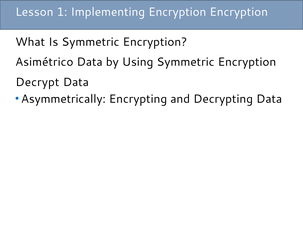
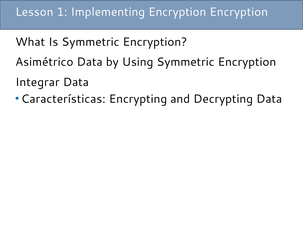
Decrypt: Decrypt -> Integrar
Asymmetrically: Asymmetrically -> Características
